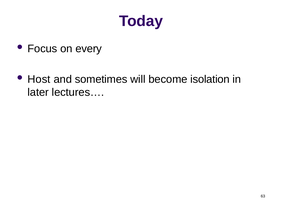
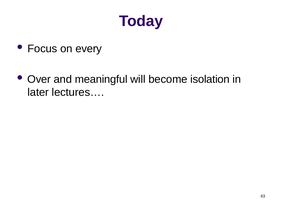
Host: Host -> Over
sometimes: sometimes -> meaningful
